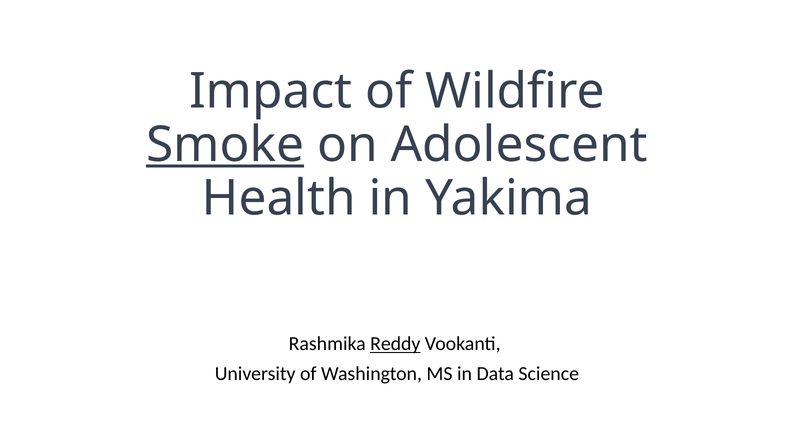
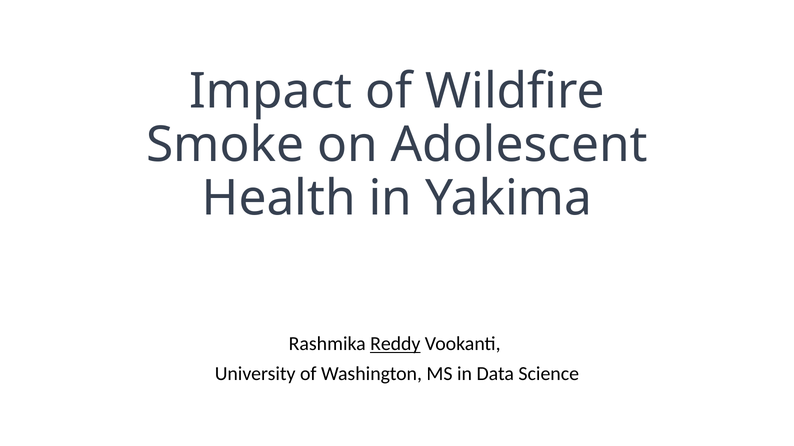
Smoke underline: present -> none
